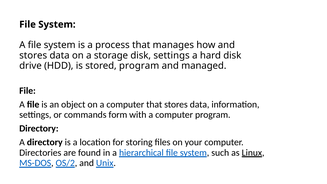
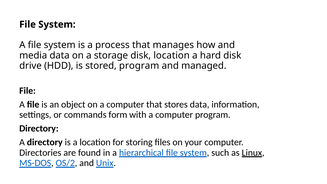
stores at (33, 55): stores -> media
disk settings: settings -> location
